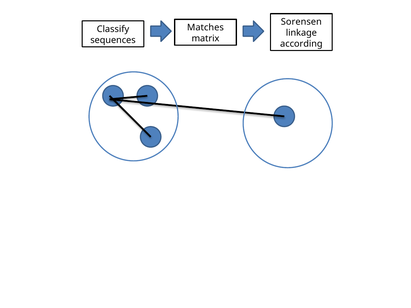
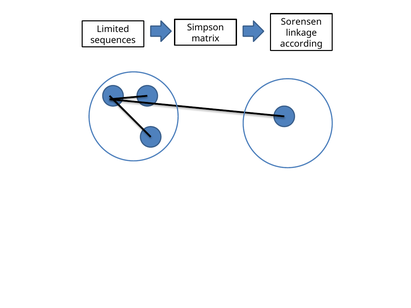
Matches: Matches -> Simpson
Classify: Classify -> Limited
